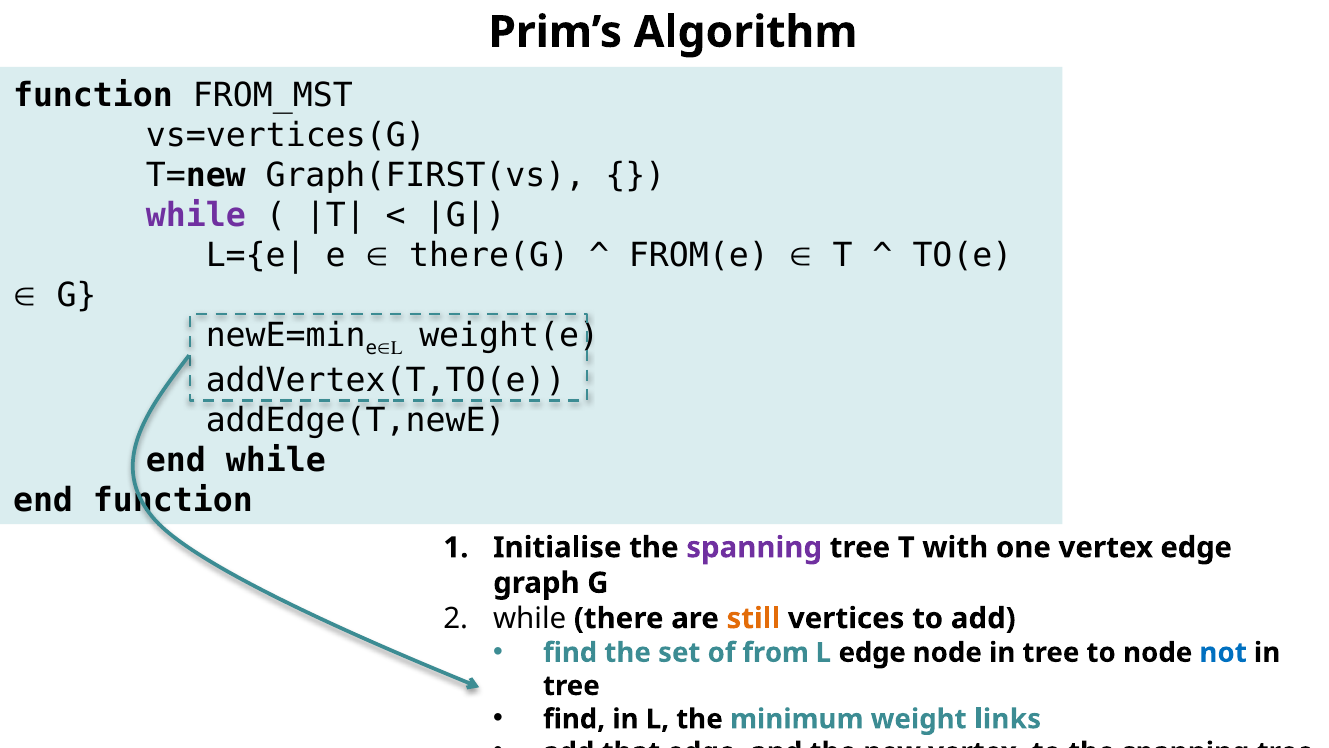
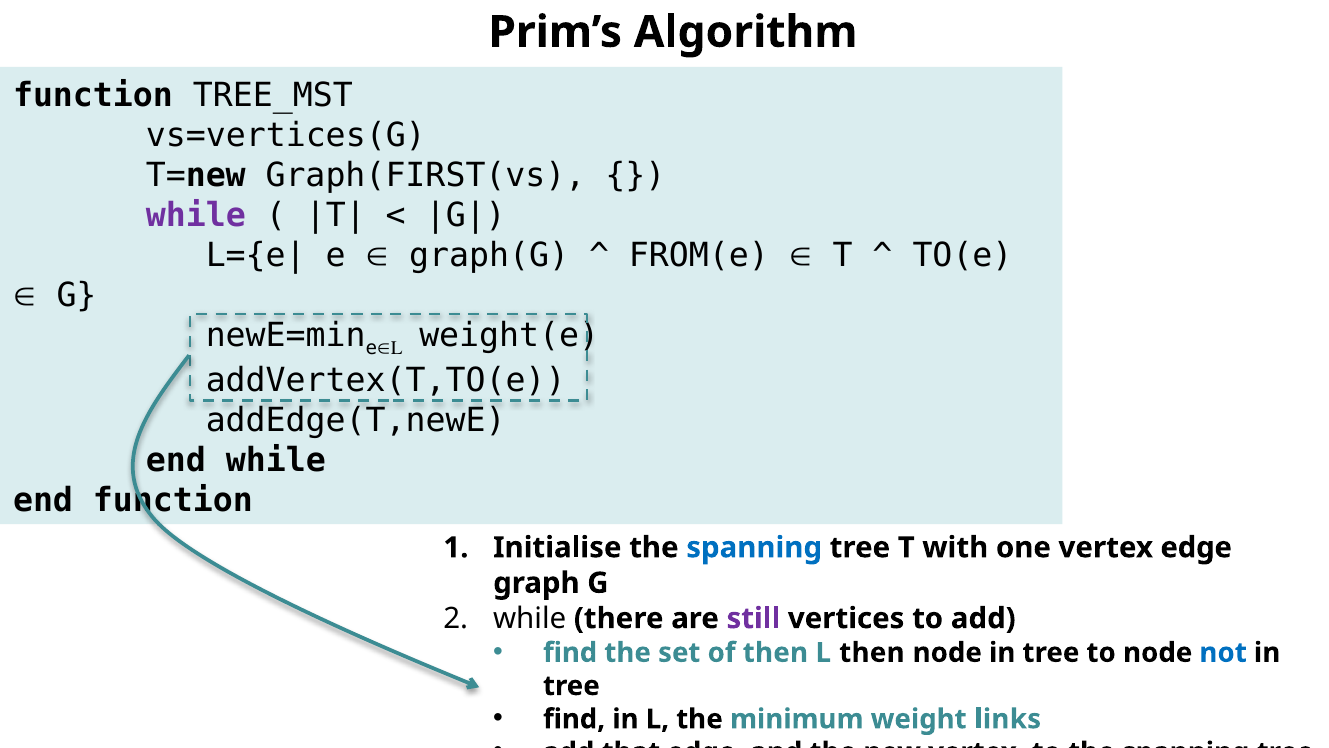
FROM_MST: FROM_MST -> TREE_MST
there(G: there(G -> graph(G
spanning at (754, 547) colour: purple -> blue
still colour: orange -> purple
of from: from -> then
L edge: edge -> then
